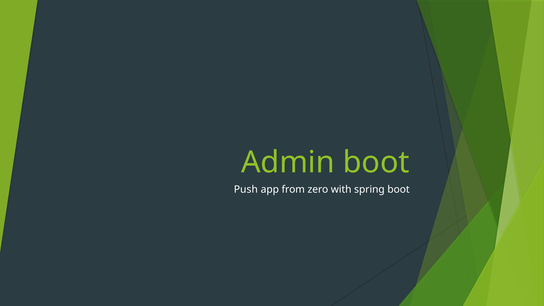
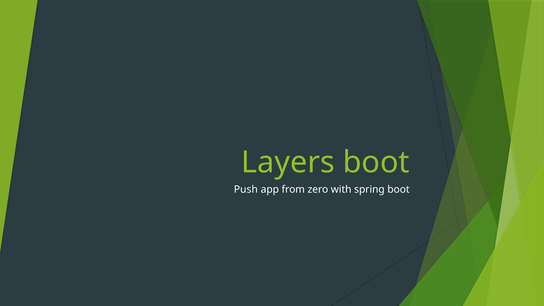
Admin: Admin -> Layers
